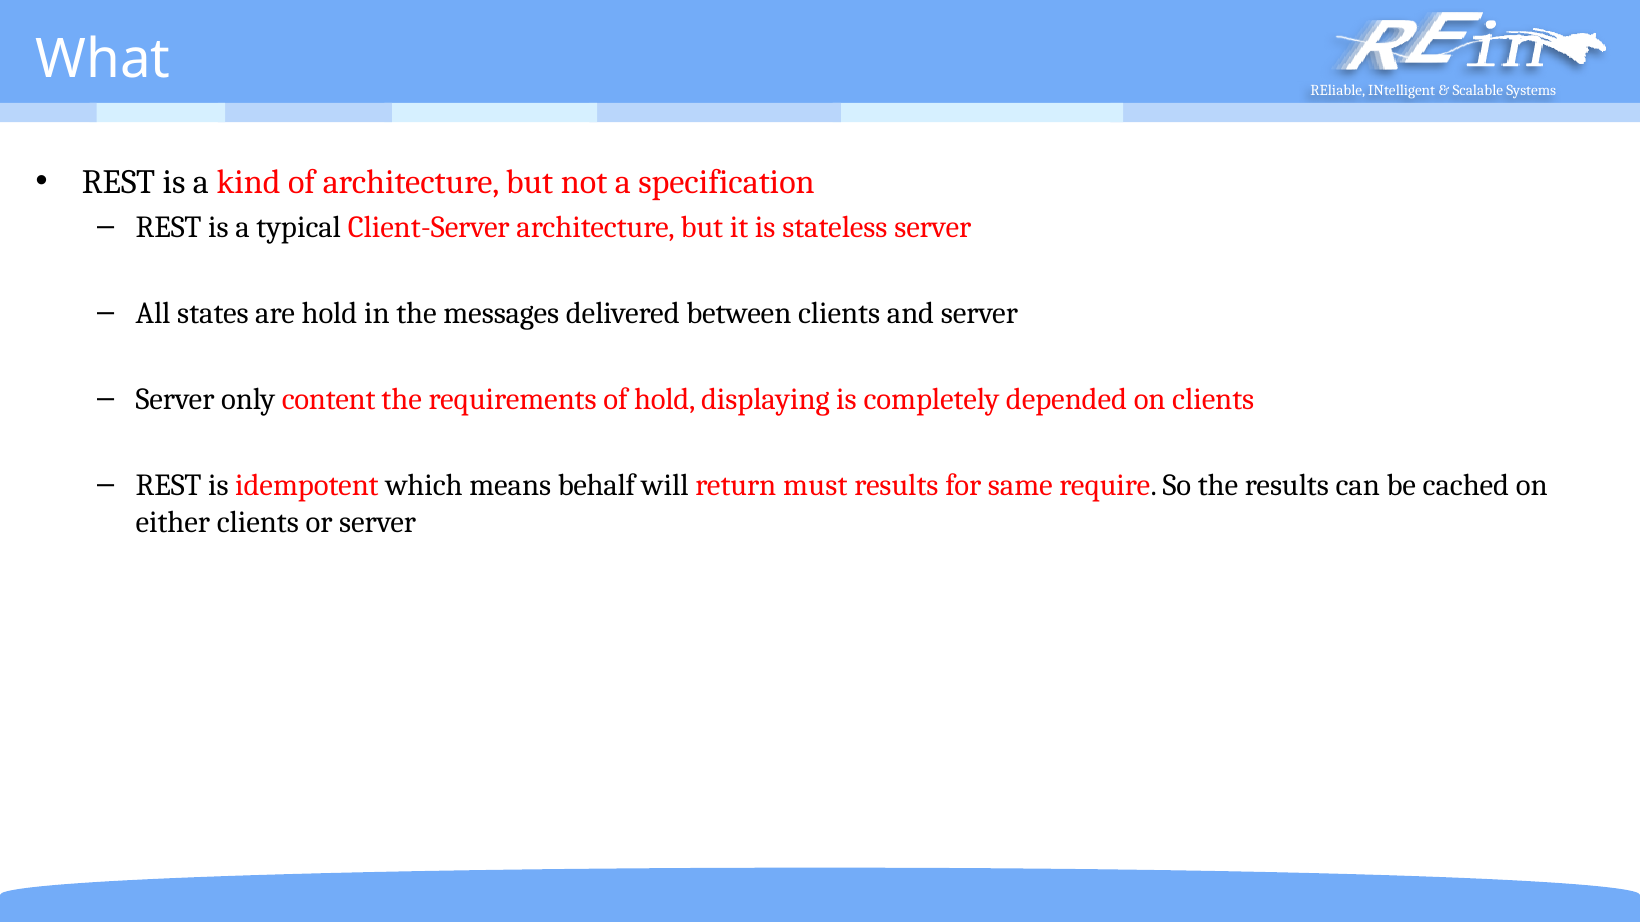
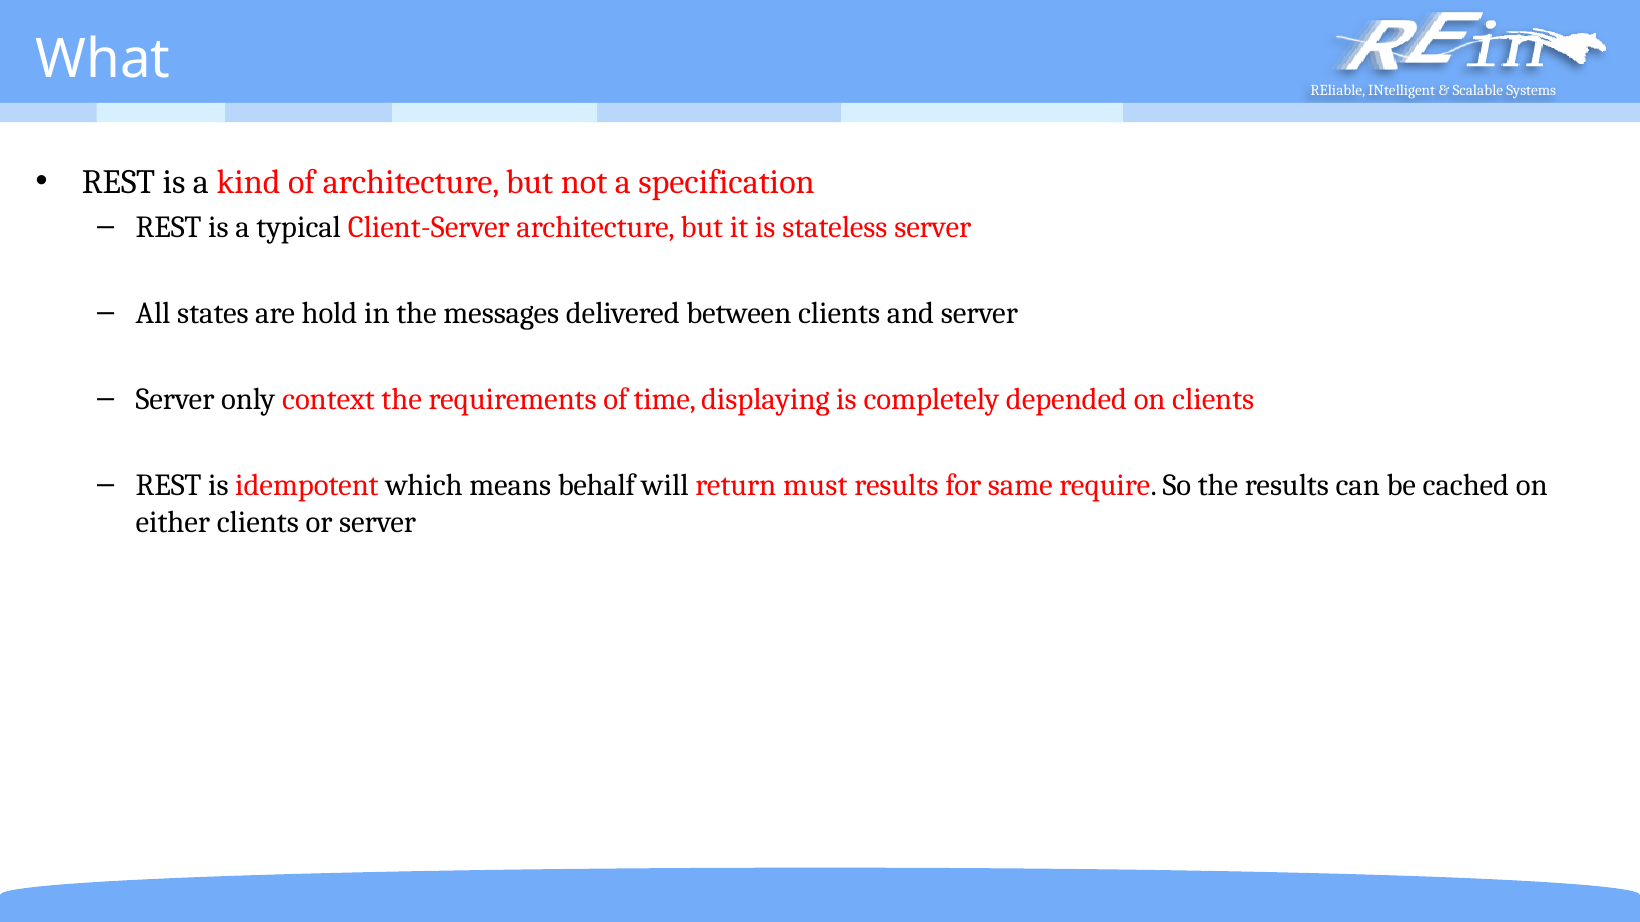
content: content -> context
of hold: hold -> time
